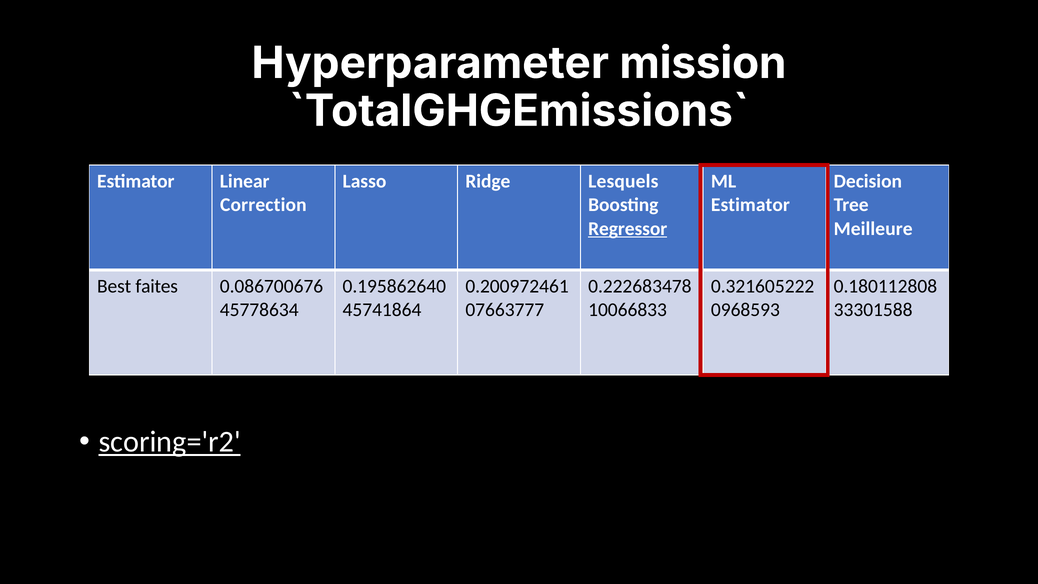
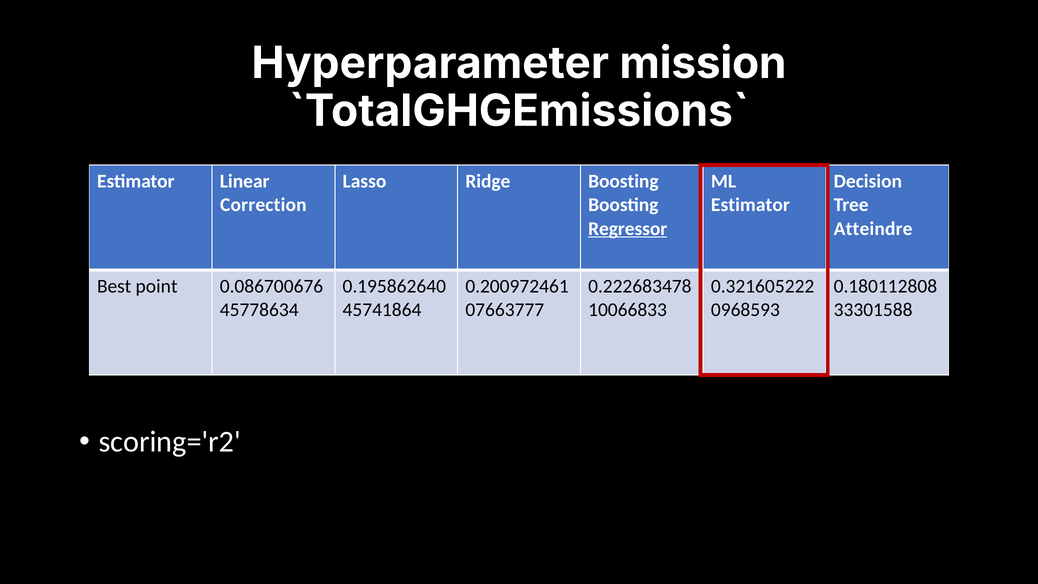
Ridge Lesquels: Lesquels -> Boosting
Meilleure: Meilleure -> Atteindre
faites: faites -> point
scoring='r2 underline: present -> none
